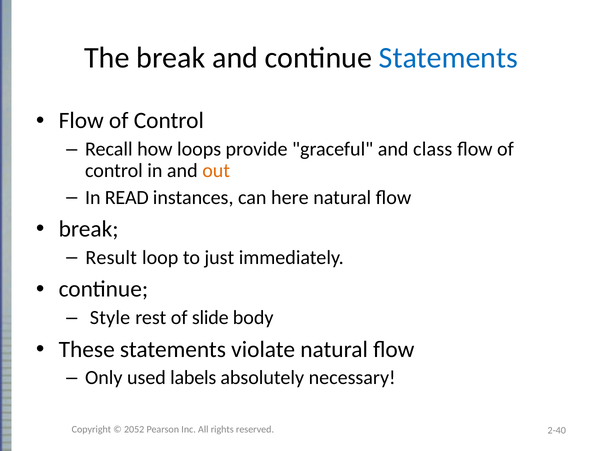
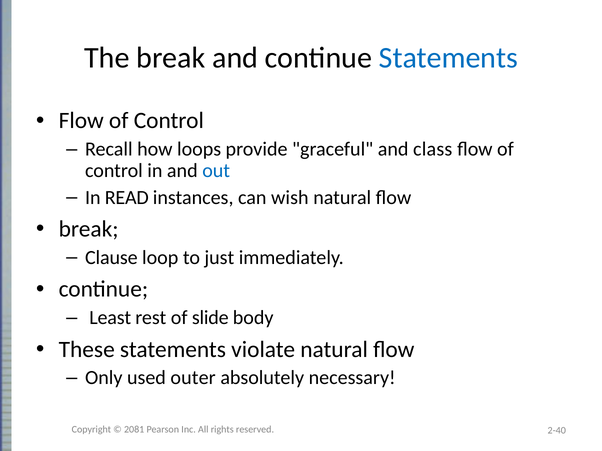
out colour: orange -> blue
here: here -> wish
Result: Result -> Clause
Style: Style -> Least
labels: labels -> outer
2052: 2052 -> 2081
